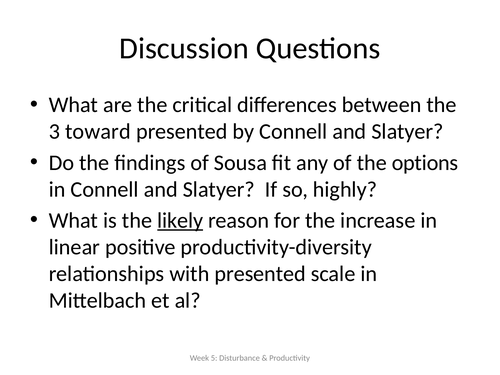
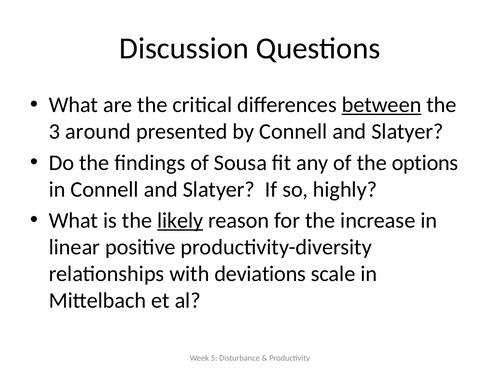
between underline: none -> present
toward: toward -> around
with presented: presented -> deviations
